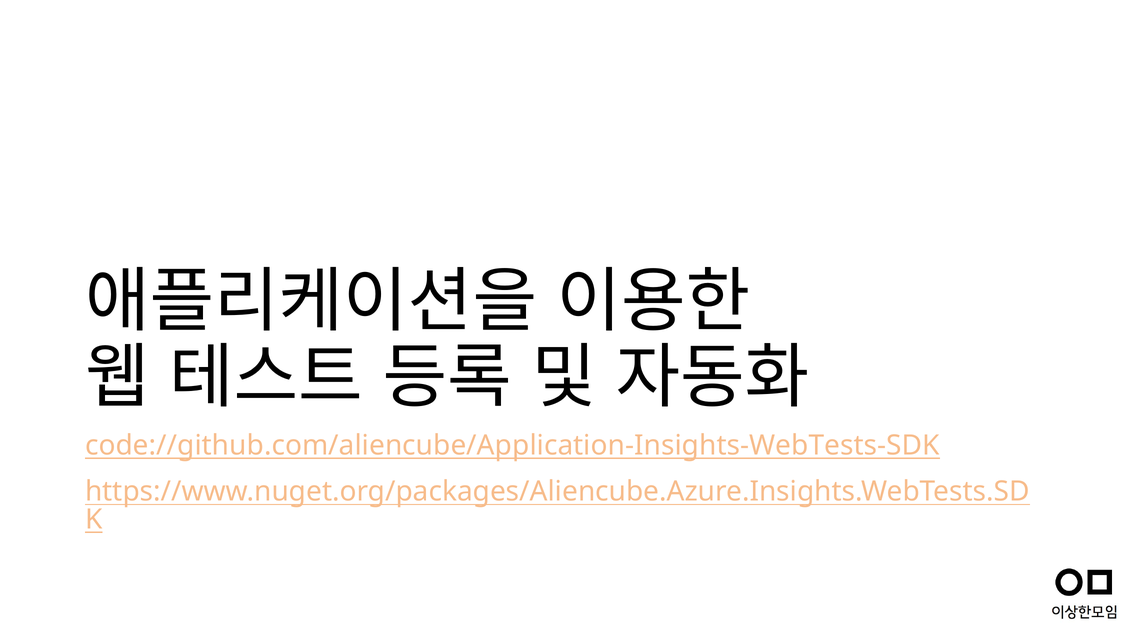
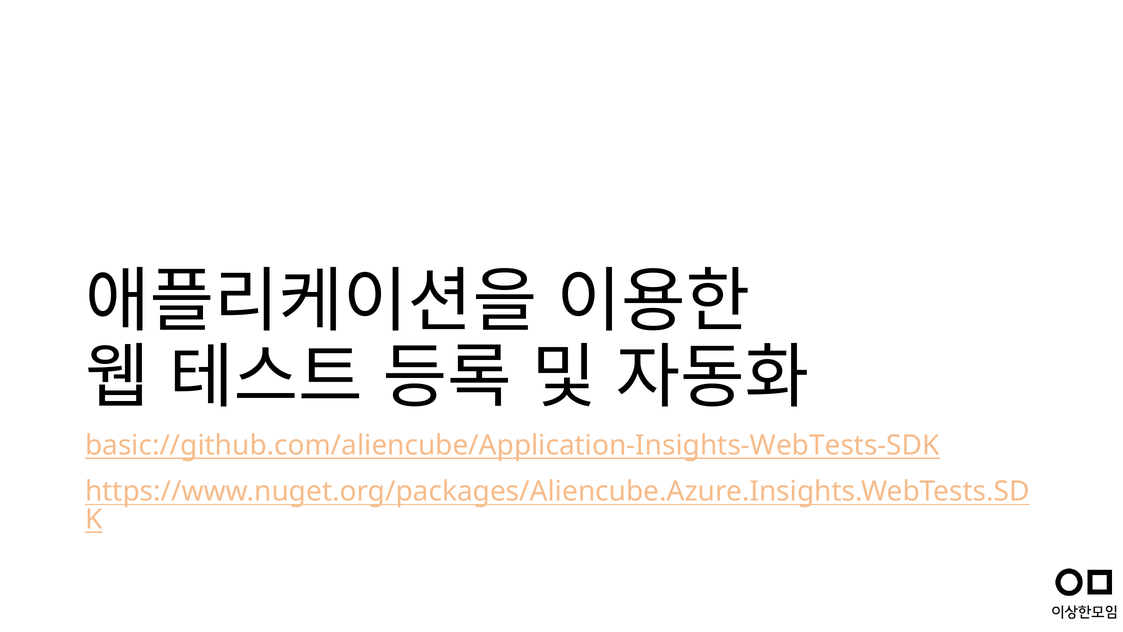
code://github.com/aliencube/Application-Insights-WebTests-SDK: code://github.com/aliencube/Application-Insights-WebTests-SDK -> basic://github.com/aliencube/Application-Insights-WebTests-SDK
